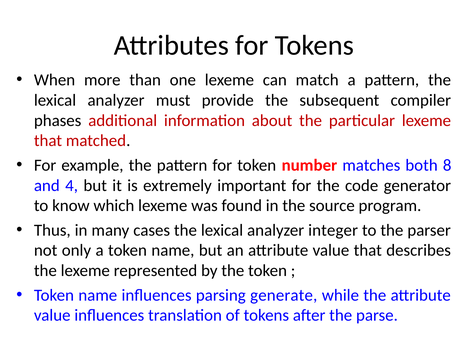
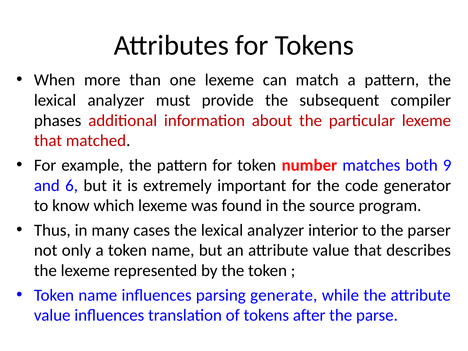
8: 8 -> 9
4: 4 -> 6
integer: integer -> interior
